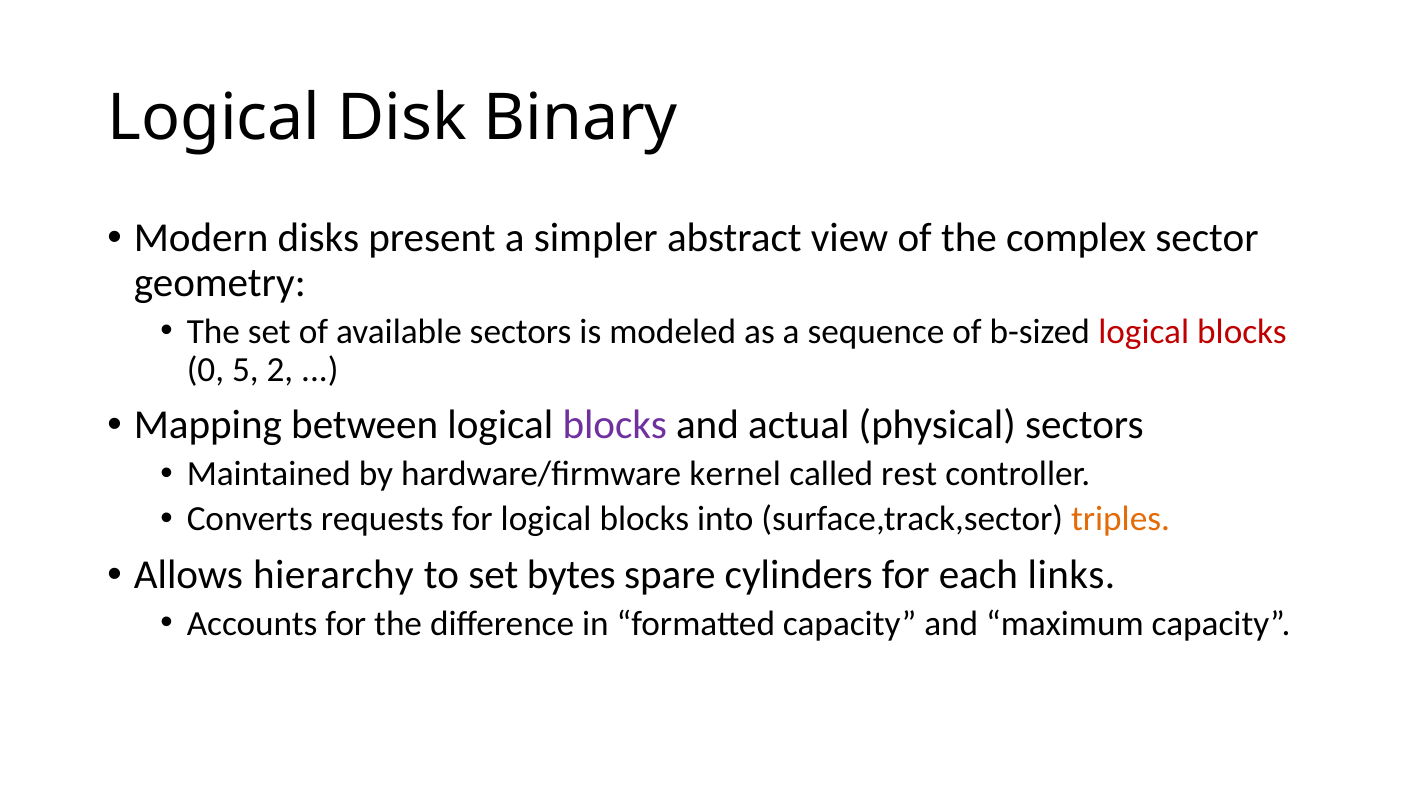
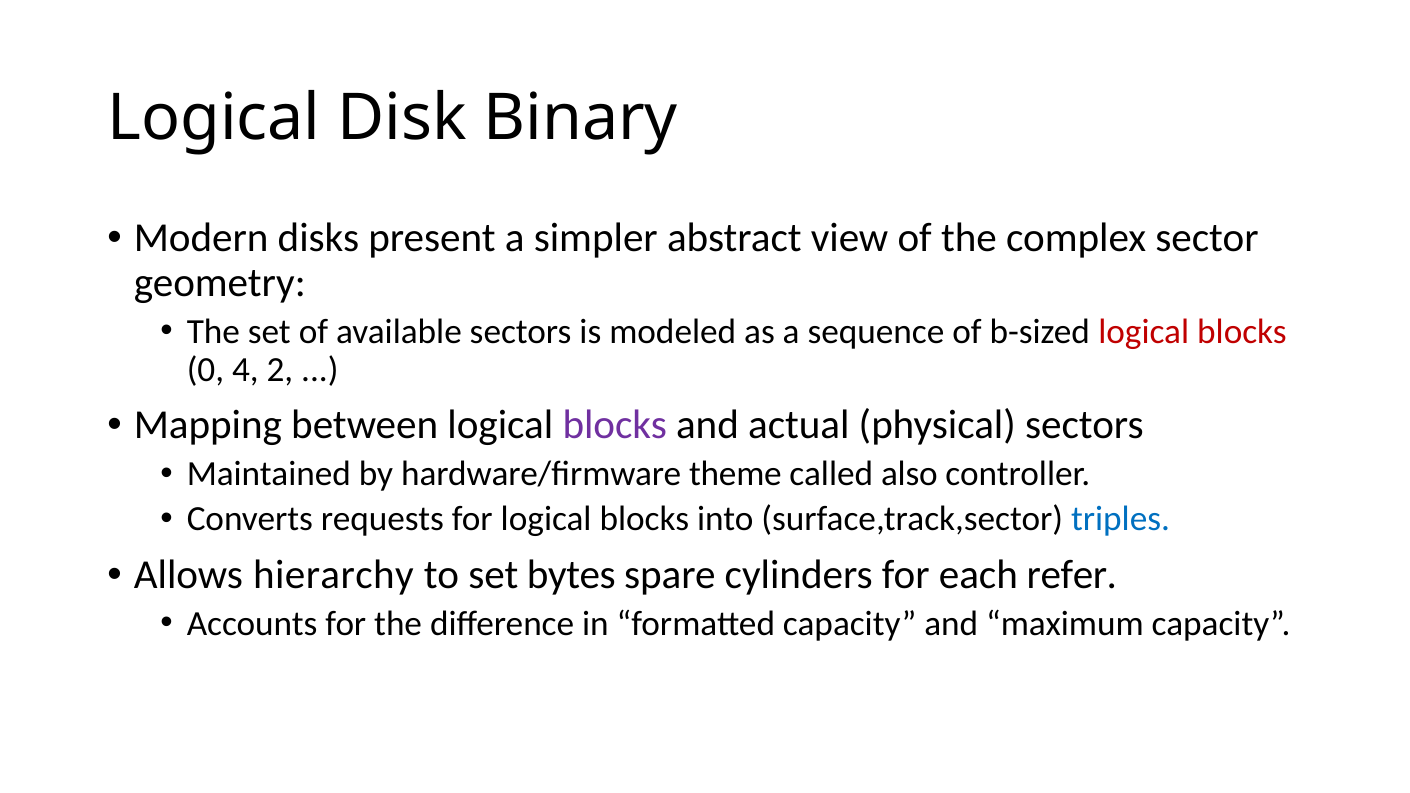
5: 5 -> 4
kernel: kernel -> theme
rest: rest -> also
triples colour: orange -> blue
links: links -> refer
